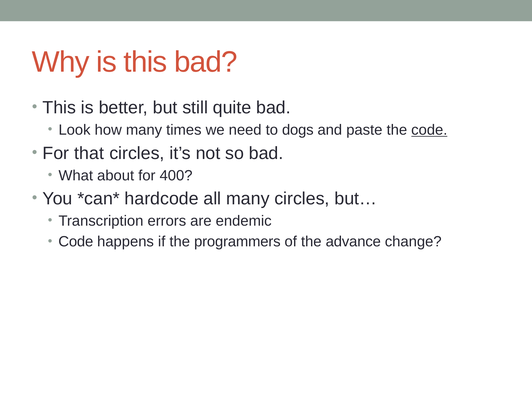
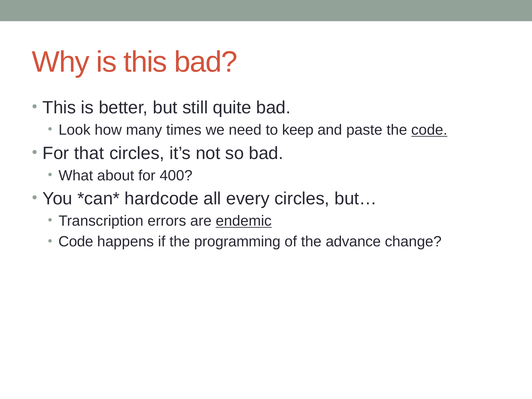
dogs: dogs -> keep
all many: many -> every
endemic underline: none -> present
programmers: programmers -> programming
